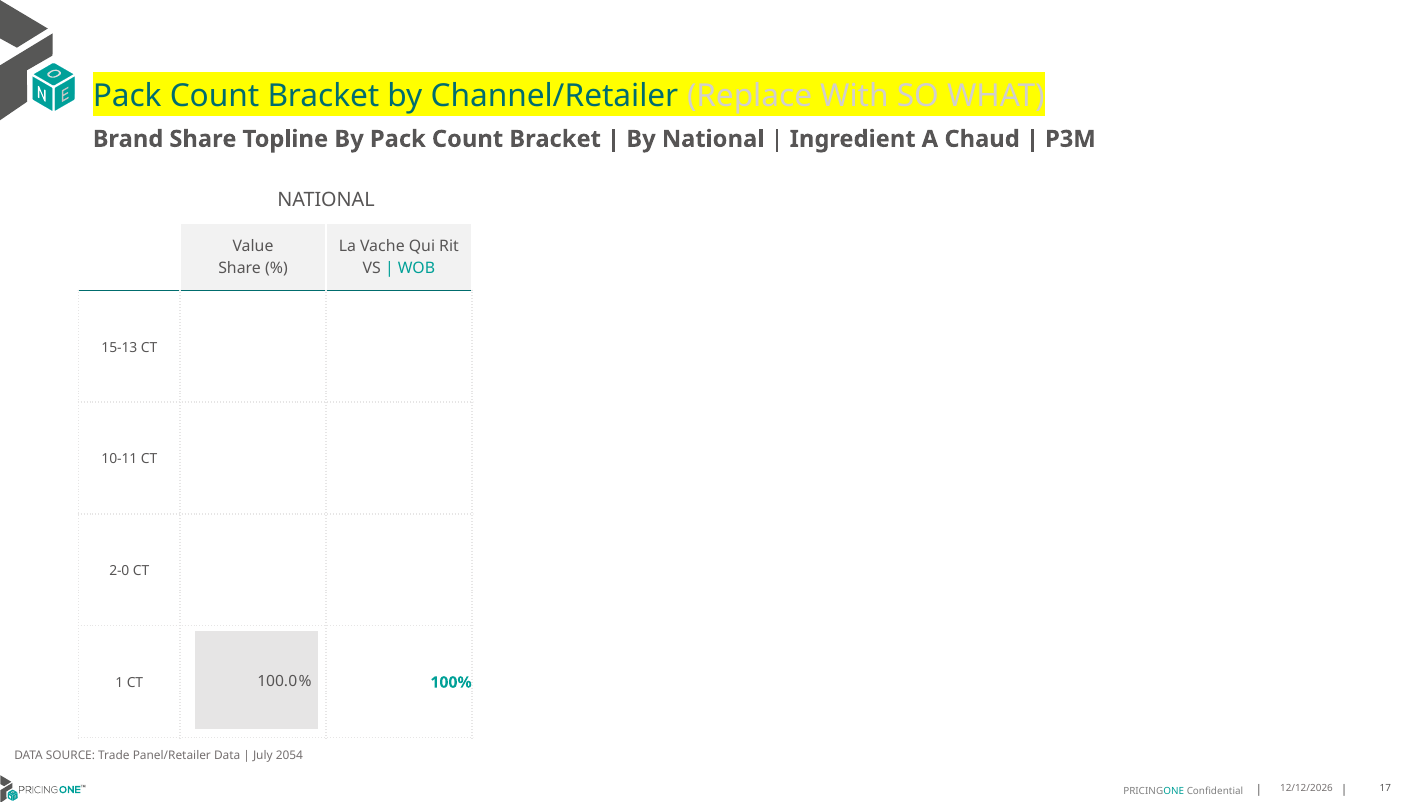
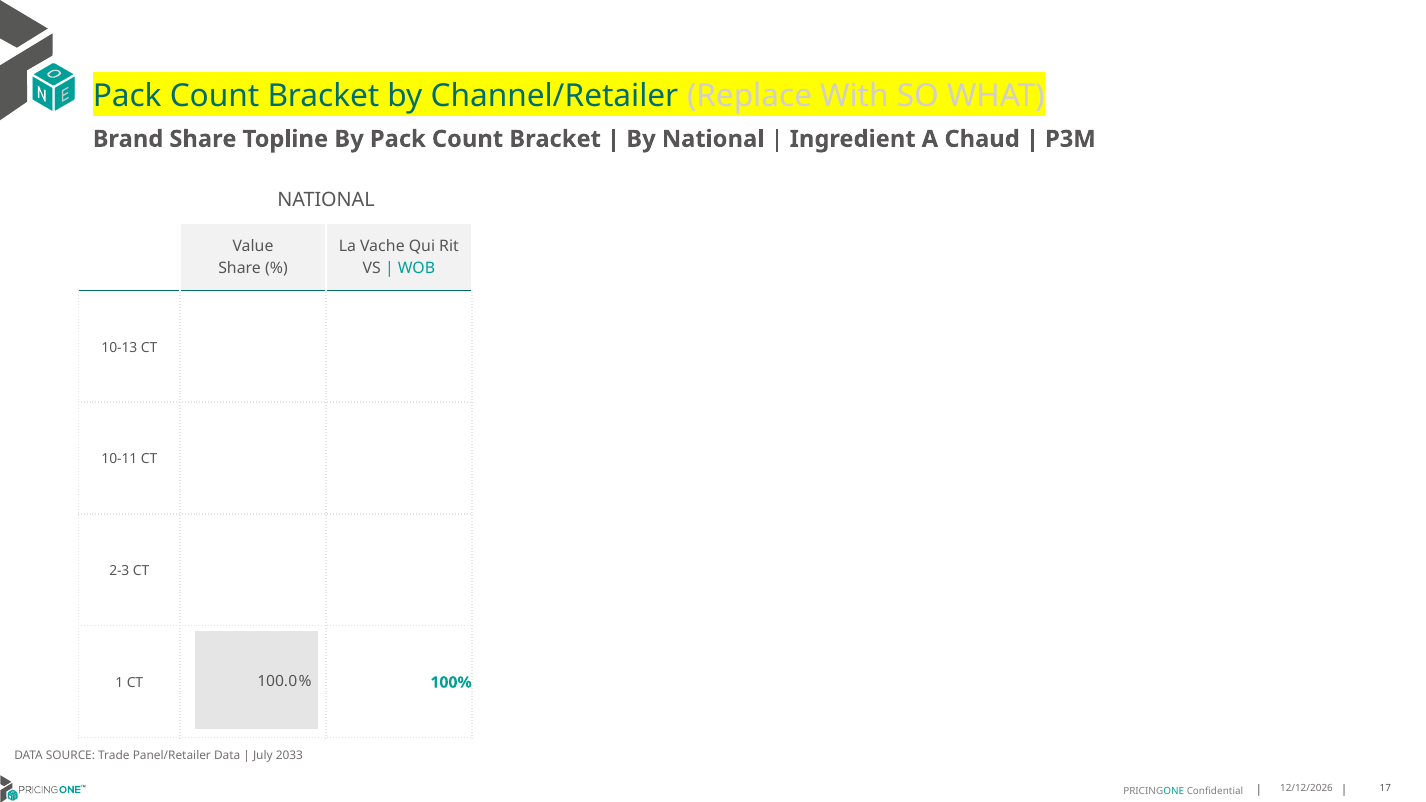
15-13: 15-13 -> 10-13
2-0: 2-0 -> 2-3
2054: 2054 -> 2033
